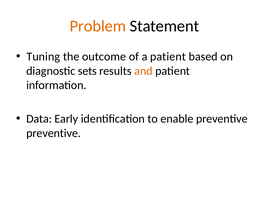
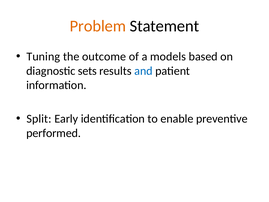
a patient: patient -> models
and colour: orange -> blue
Data: Data -> Split
preventive at (54, 133): preventive -> performed
